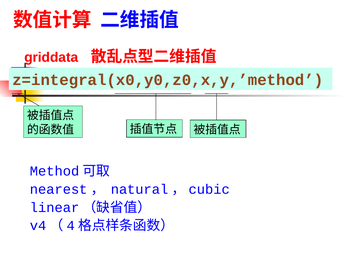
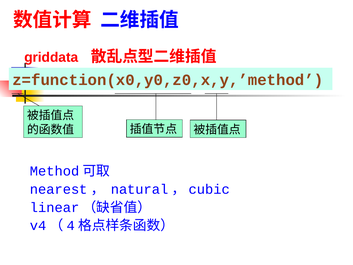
z=integral(x0,y0,z0,x,y,’method: z=integral(x0,y0,z0,x,y,’method -> z=function(x0,y0,z0,x,y,’method
